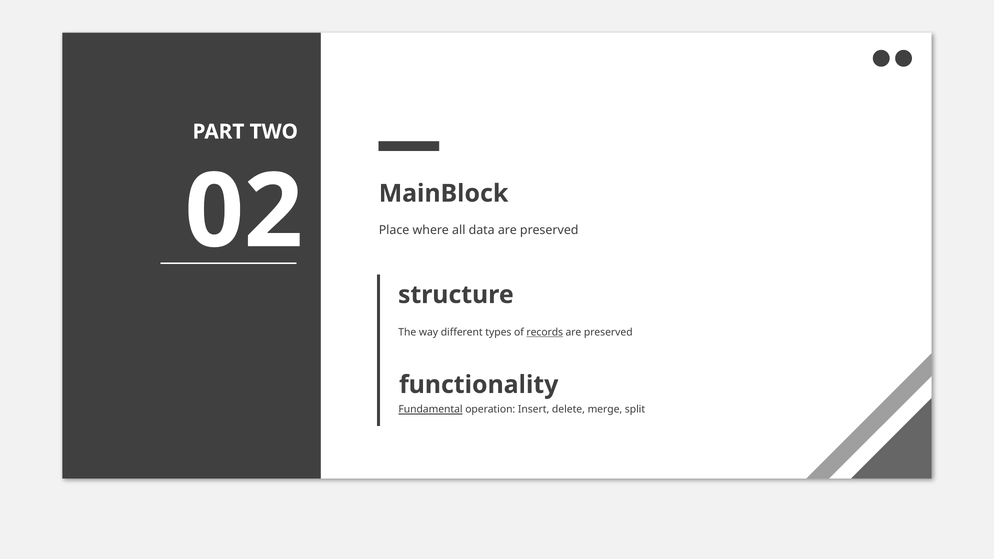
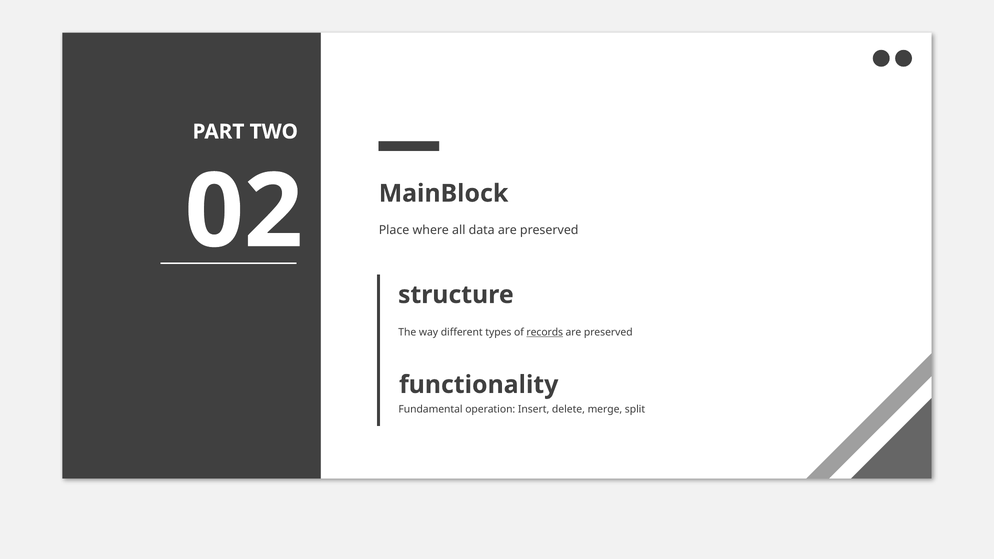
Fundamental underline: present -> none
